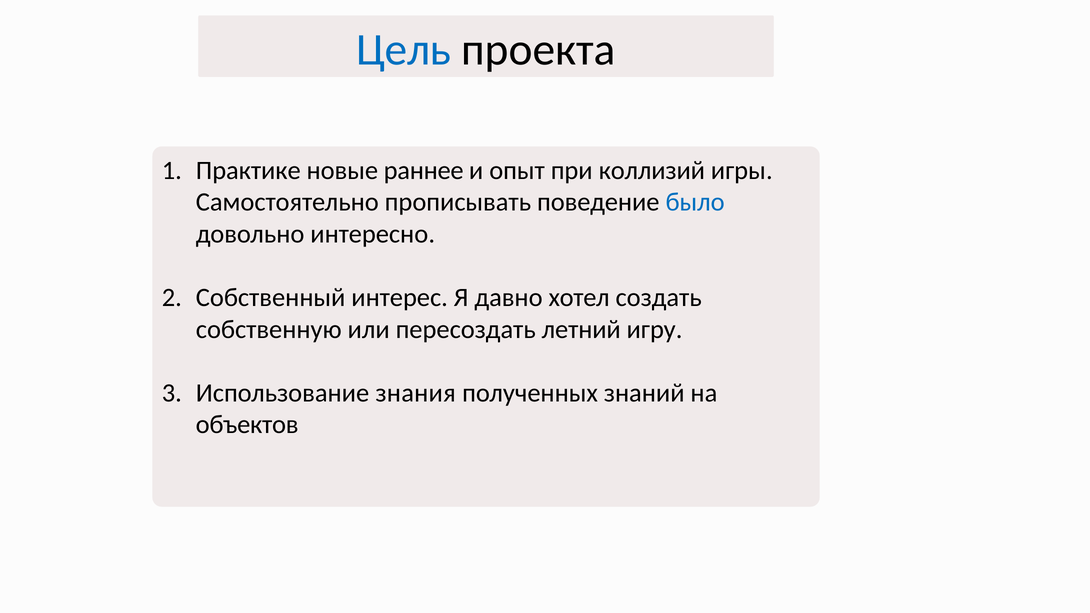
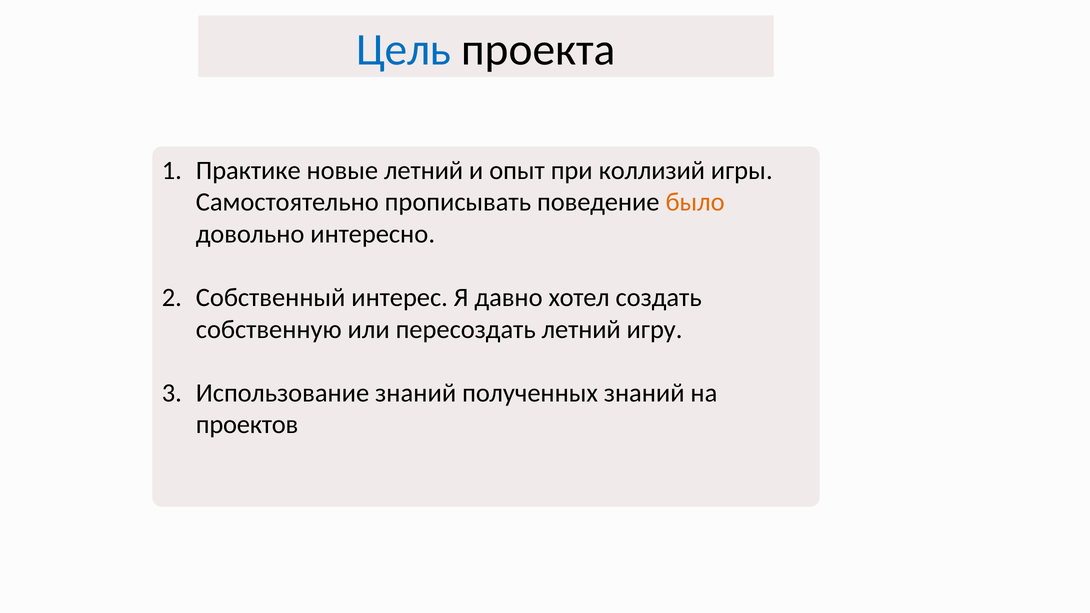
новые раннее: раннее -> летний
было colour: blue -> orange
Использование знания: знания -> знаний
объектов: объектов -> проектов
